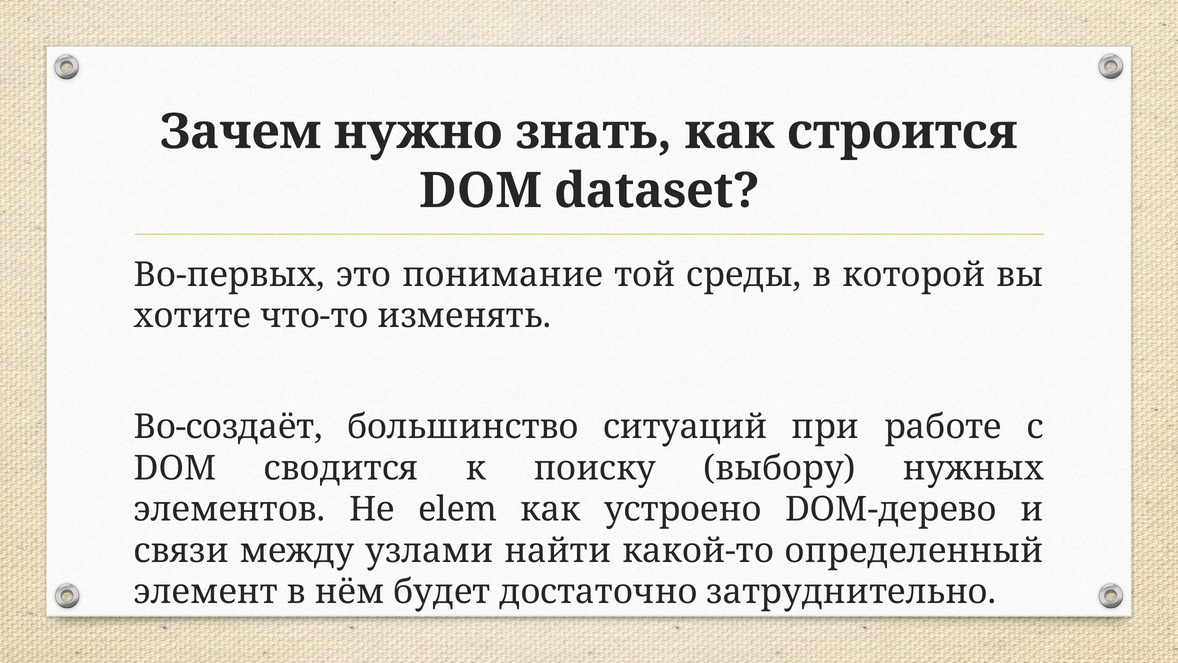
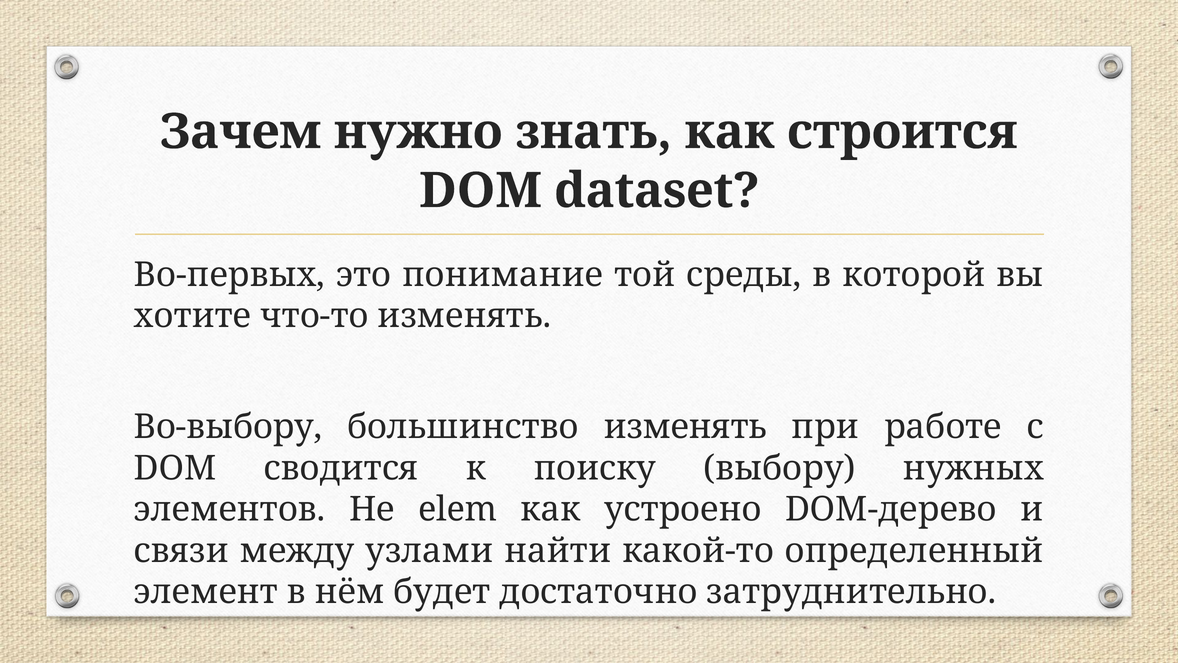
Во-создаёт: Во-создаёт -> Во-выбору
большинство ситуаций: ситуаций -> изменять
